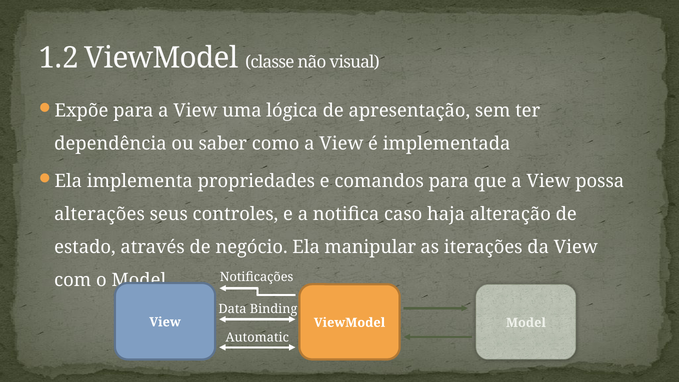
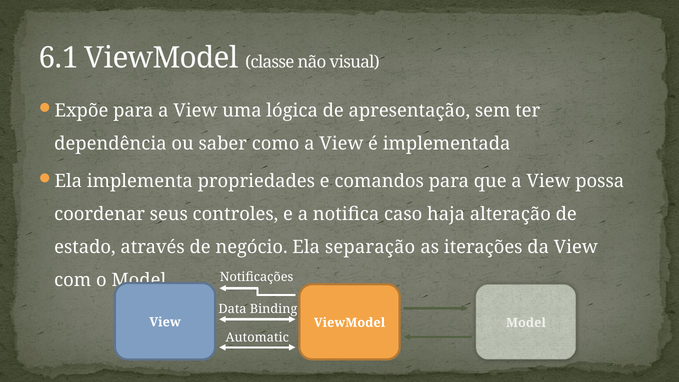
1.2: 1.2 -> 6.1
alterações: alterações -> coordenar
manipular: manipular -> separação
